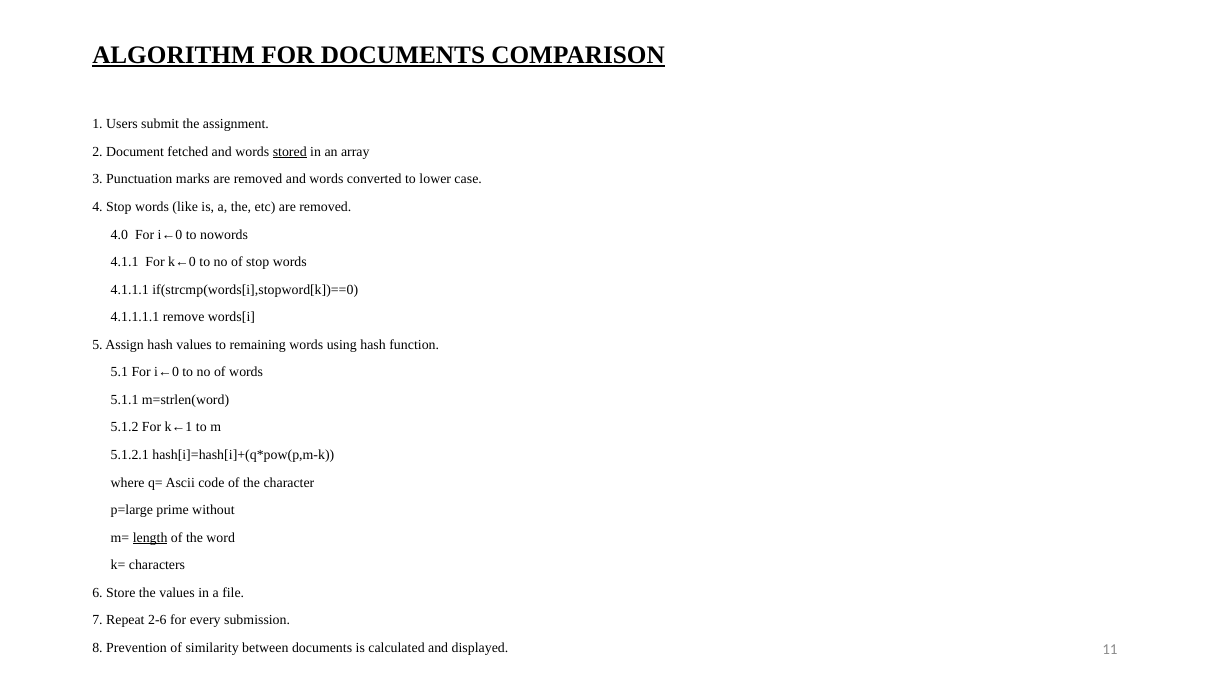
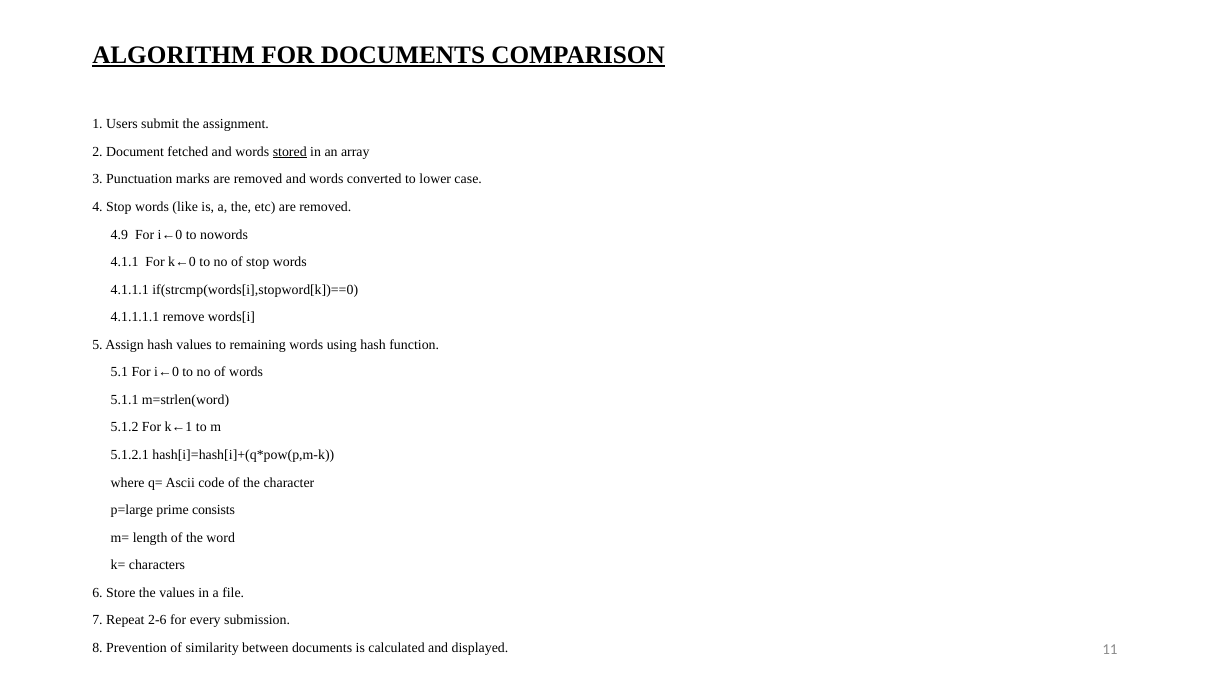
4.0: 4.0 -> 4.9
without: without -> consists
length underline: present -> none
